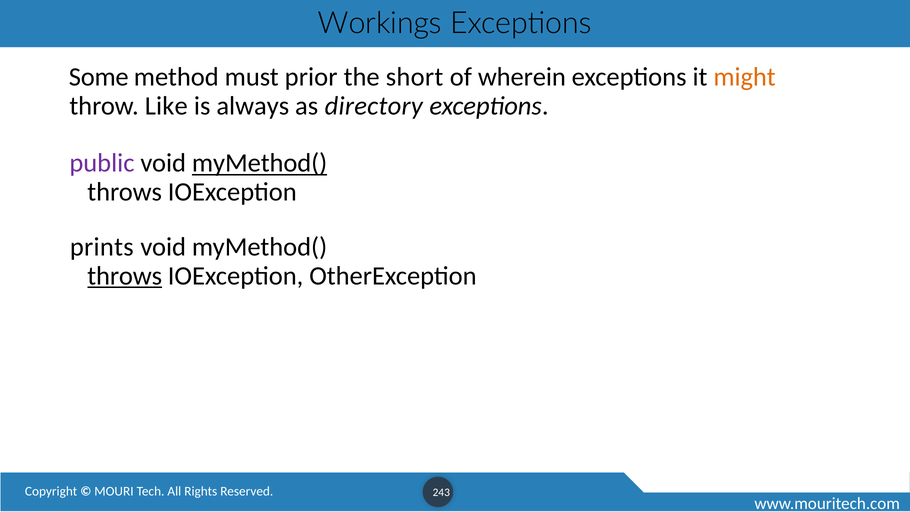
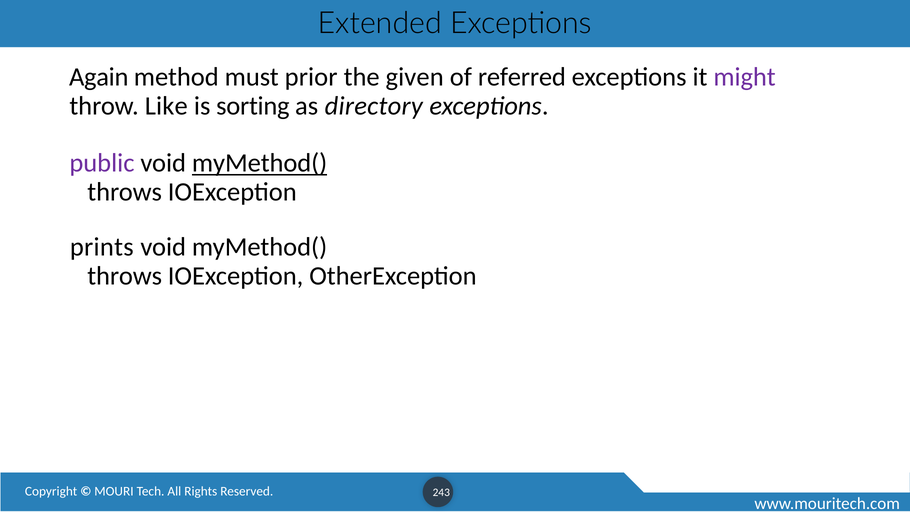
Workings: Workings -> Extended
Some: Some -> Again
short: short -> given
wherein: wherein -> referred
might colour: orange -> purple
always: always -> sorting
throws at (125, 276) underline: present -> none
